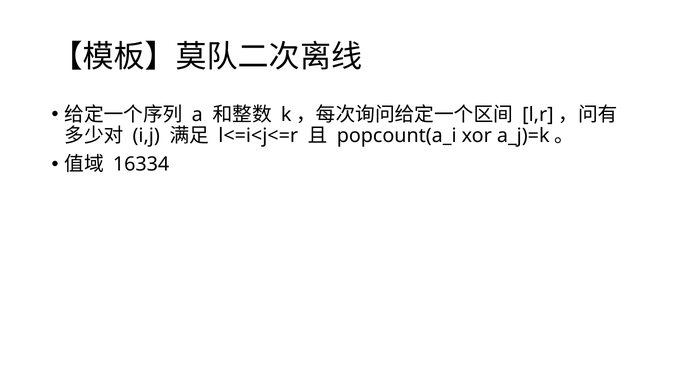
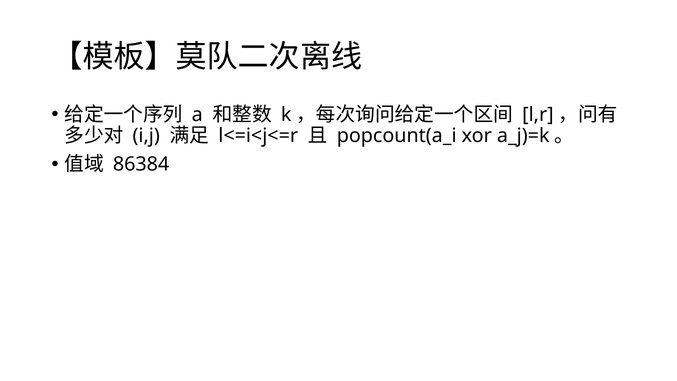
16334: 16334 -> 86384
